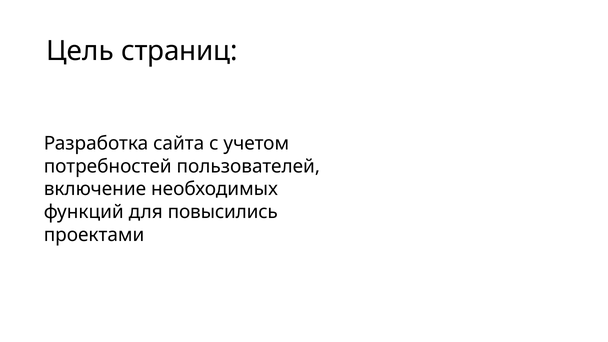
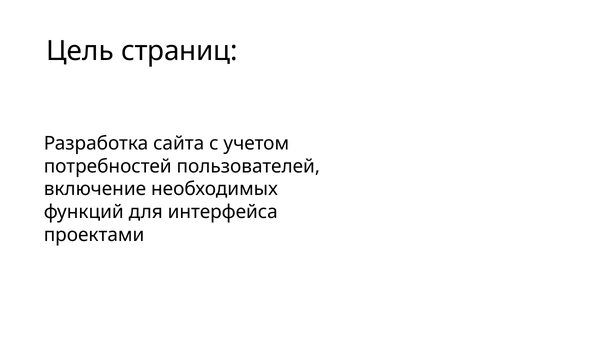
повысились: повысились -> интерфейса
